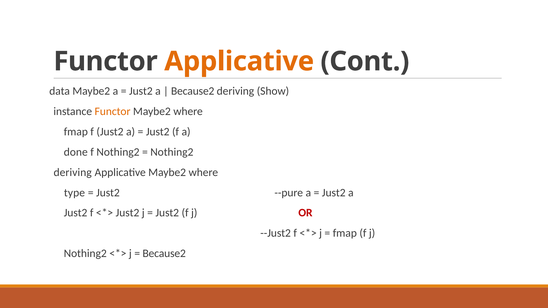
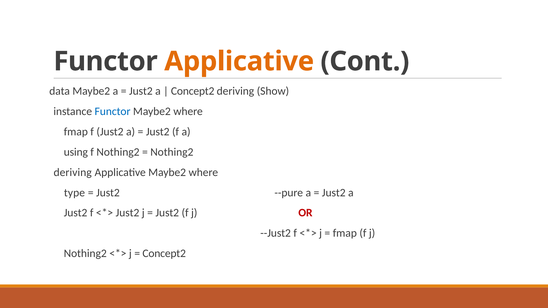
Because2 at (193, 91): Because2 -> Concept2
Functor at (113, 111) colour: orange -> blue
done: done -> using
Because2 at (164, 254): Because2 -> Concept2
